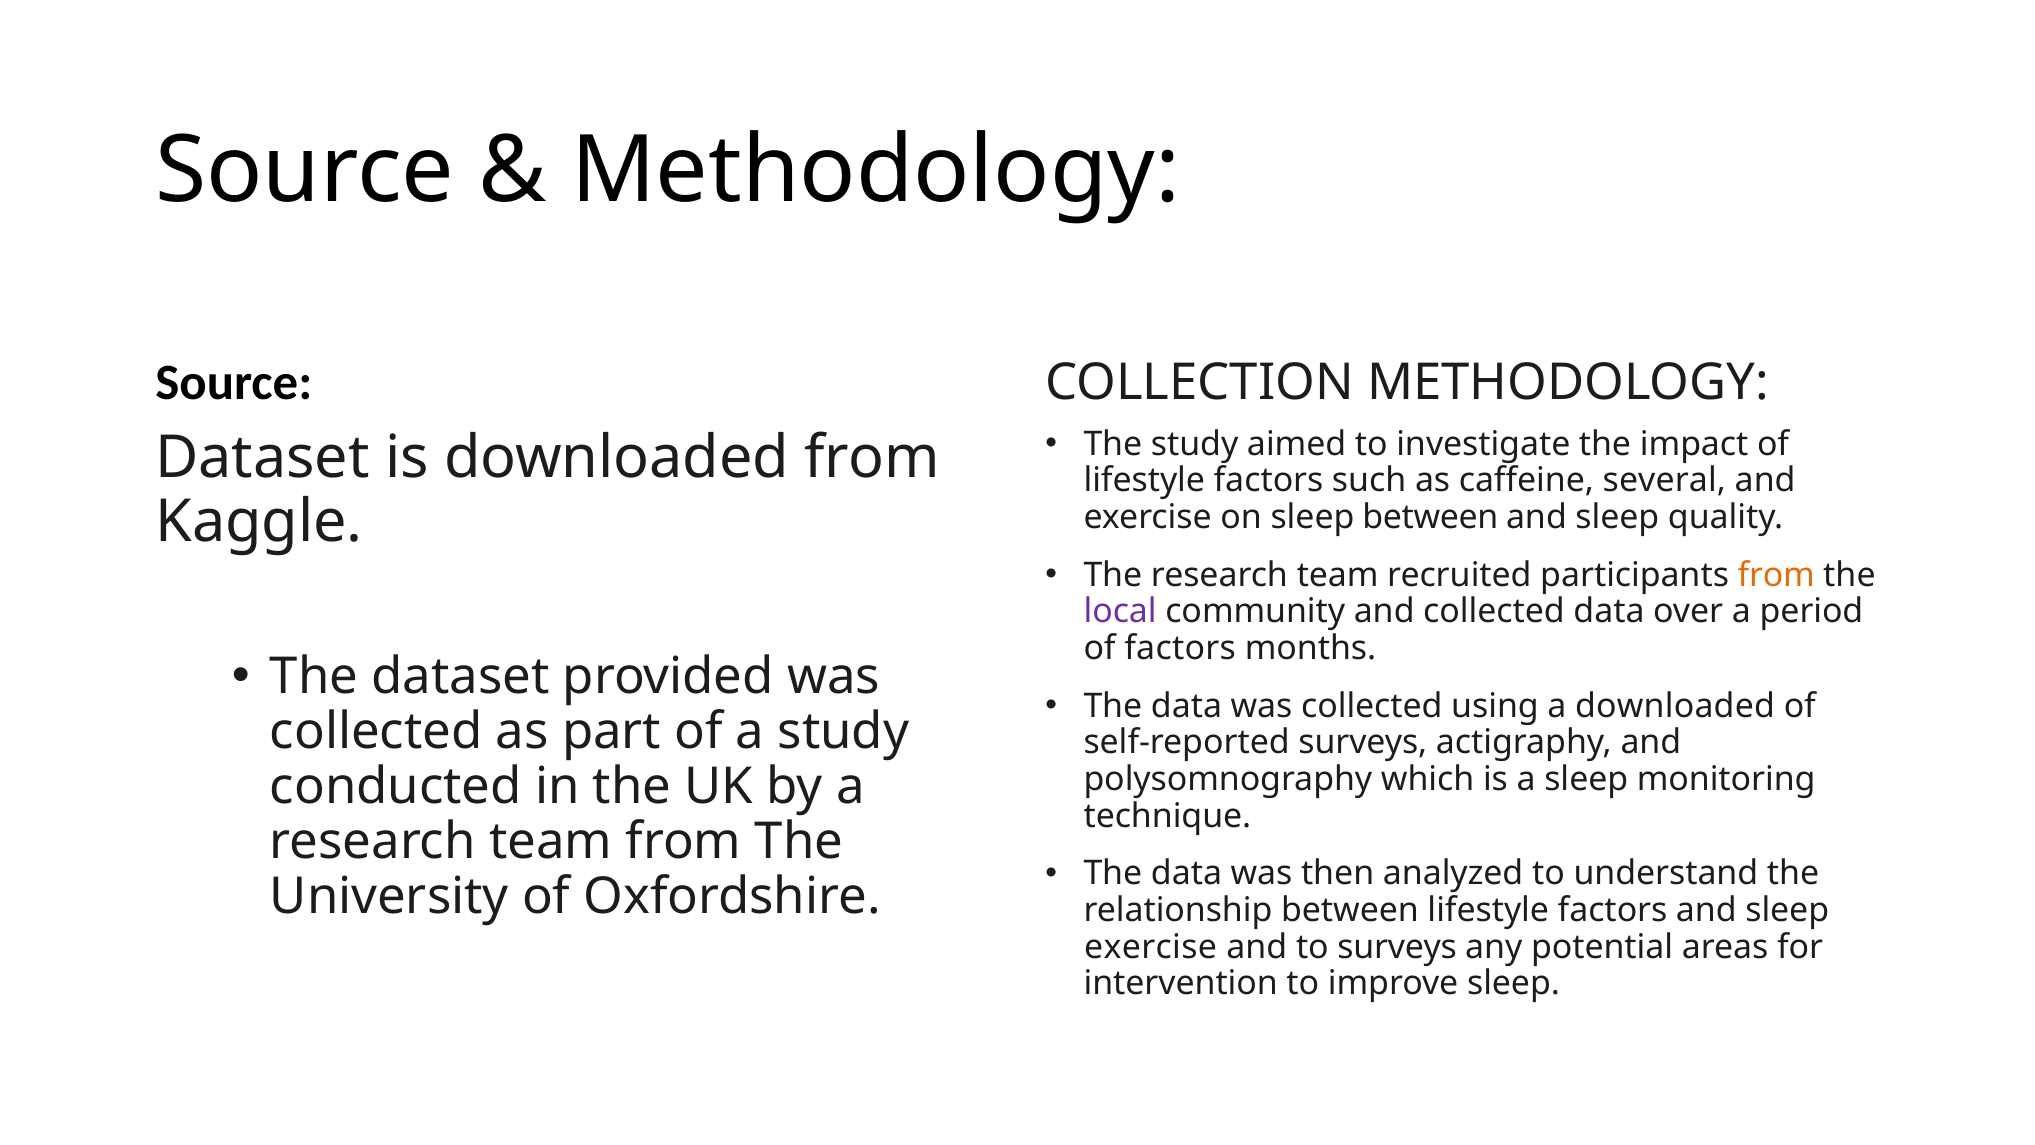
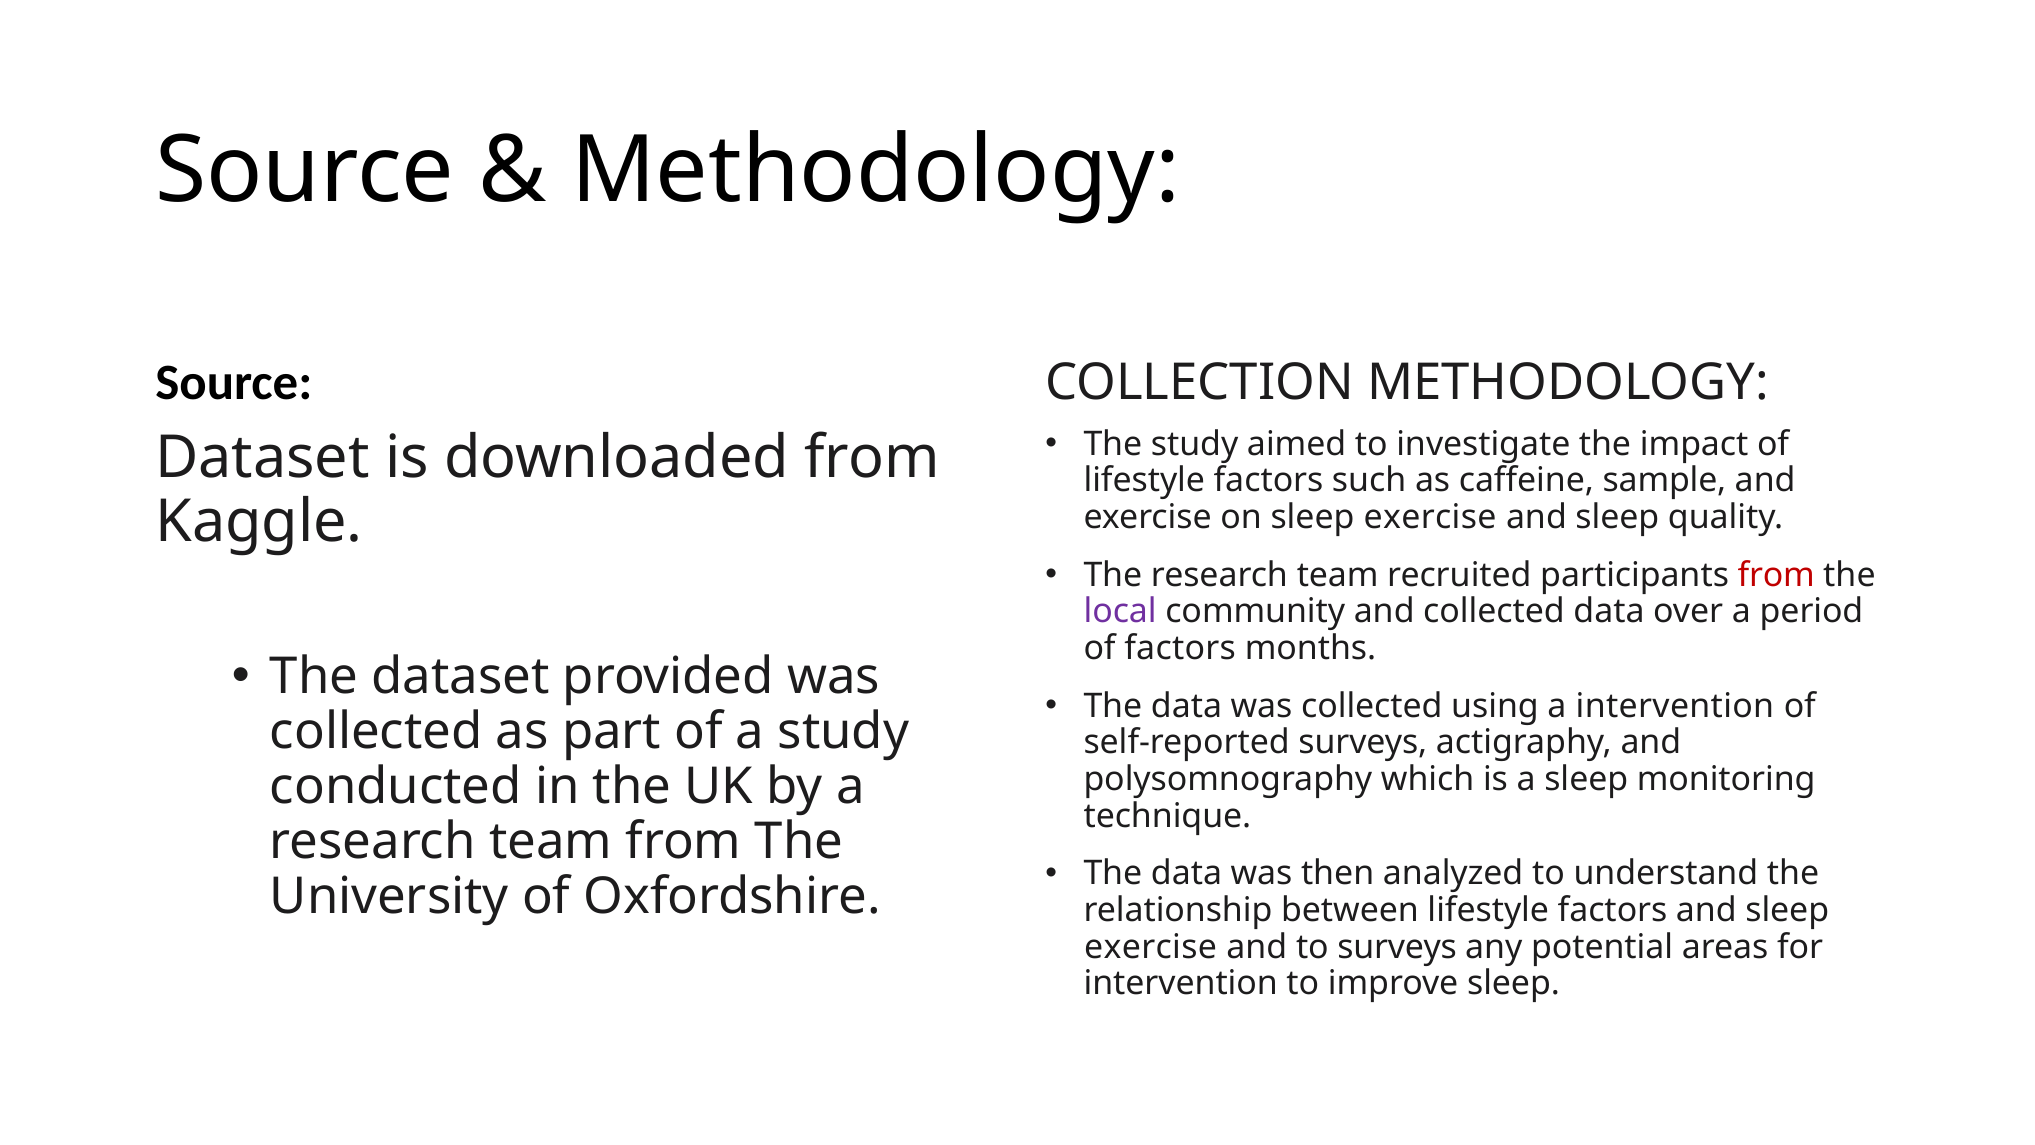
several: several -> sample
on sleep between: between -> exercise
from at (1776, 575) colour: orange -> red
a downloaded: downloaded -> intervention
